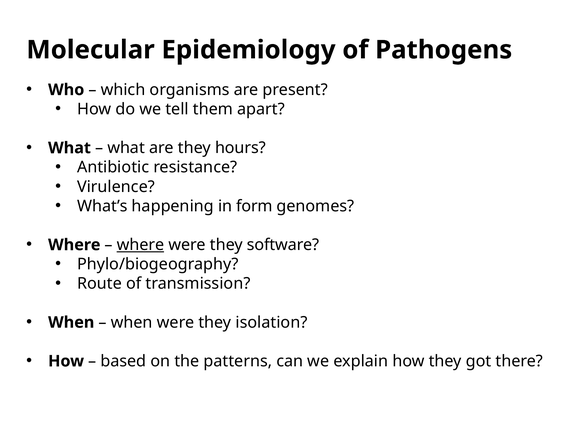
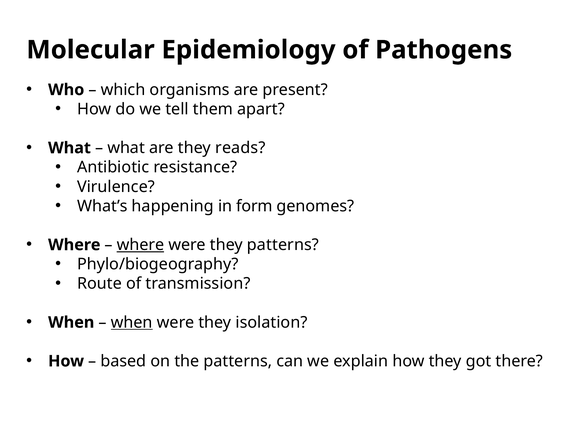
hours: hours -> reads
they software: software -> patterns
when at (132, 322) underline: none -> present
